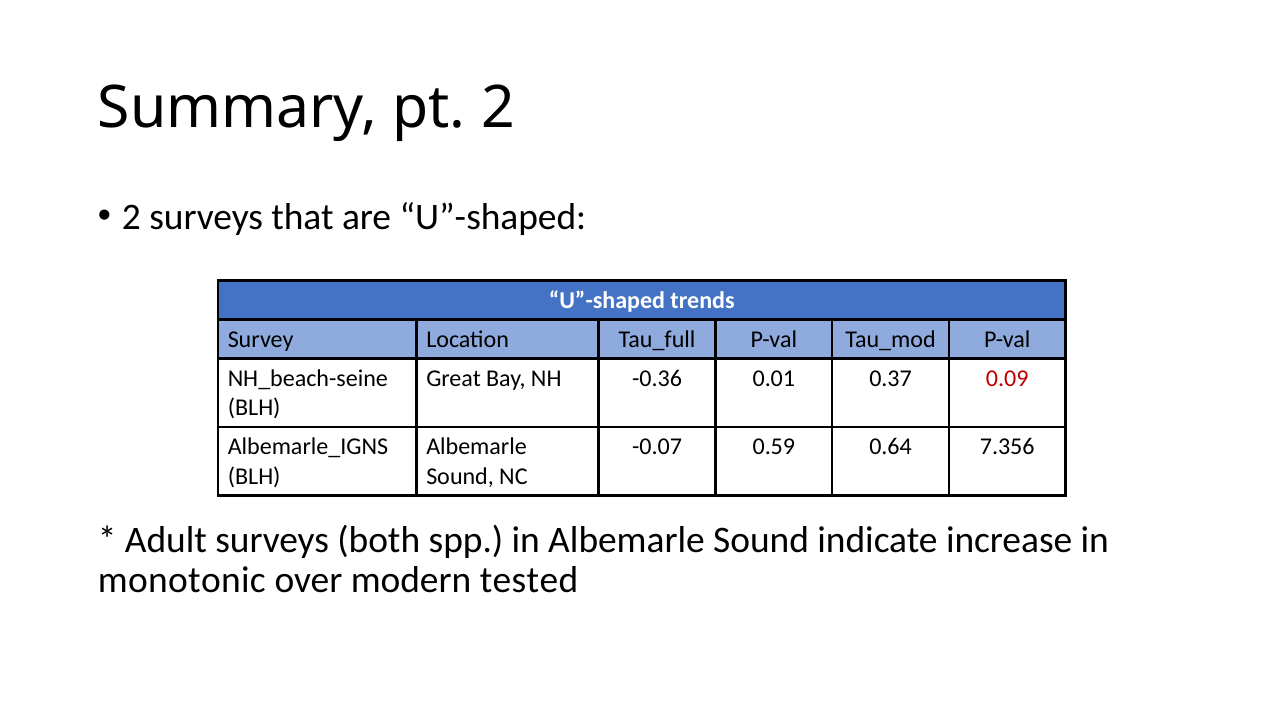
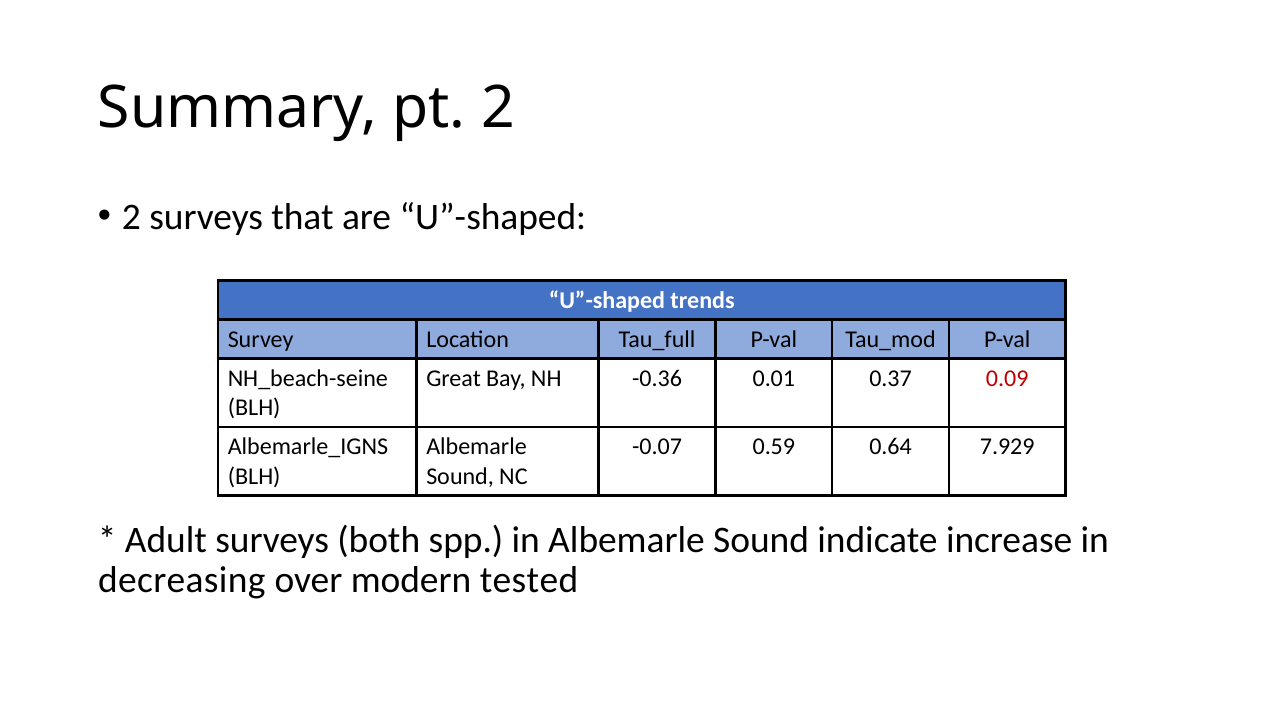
7.356: 7.356 -> 7.929
monotonic: monotonic -> decreasing
